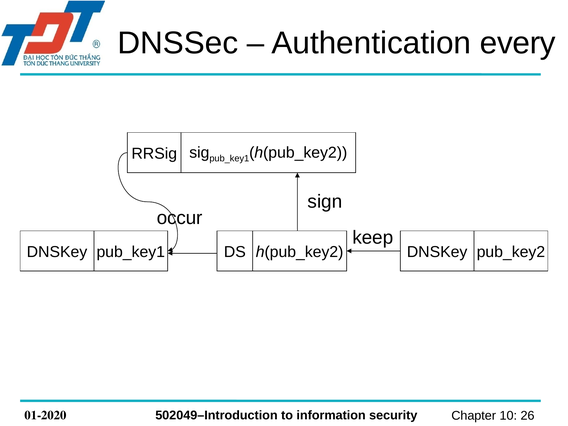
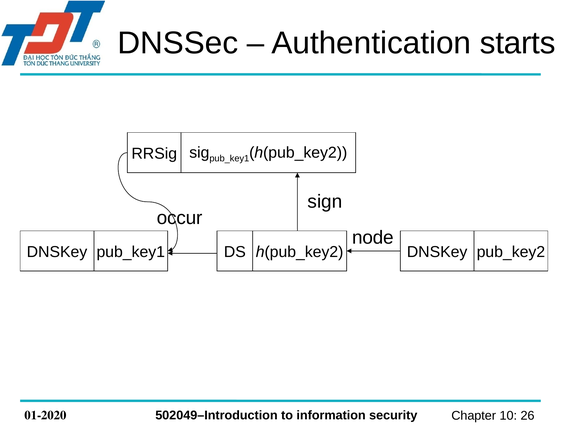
every: every -> starts
keep: keep -> node
